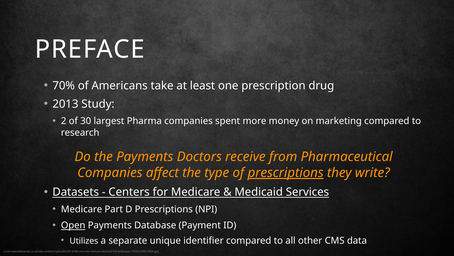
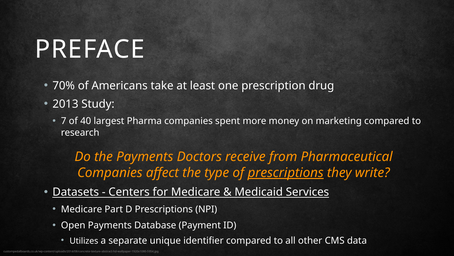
2: 2 -> 7
30: 30 -> 40
Open underline: present -> none
